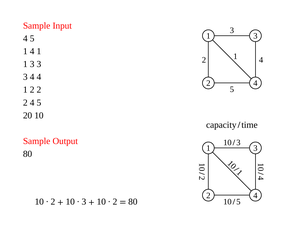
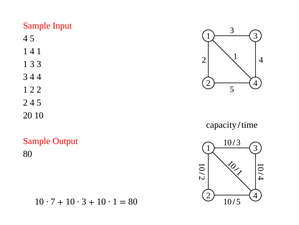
2 at (53, 201): 2 -> 7
2 at (115, 201): 2 -> 1
